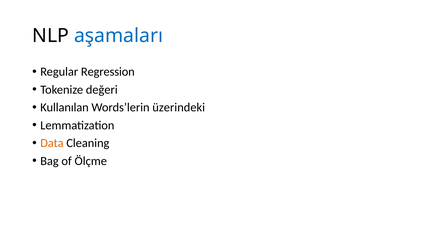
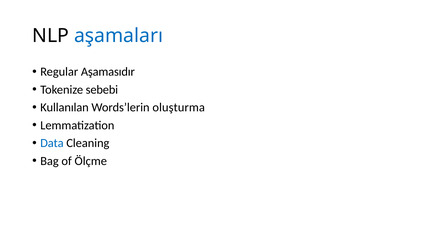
Regression: Regression -> Aşamasıdır
değeri: değeri -> sebebi
üzerindeki: üzerindeki -> oluşturma
Data colour: orange -> blue
